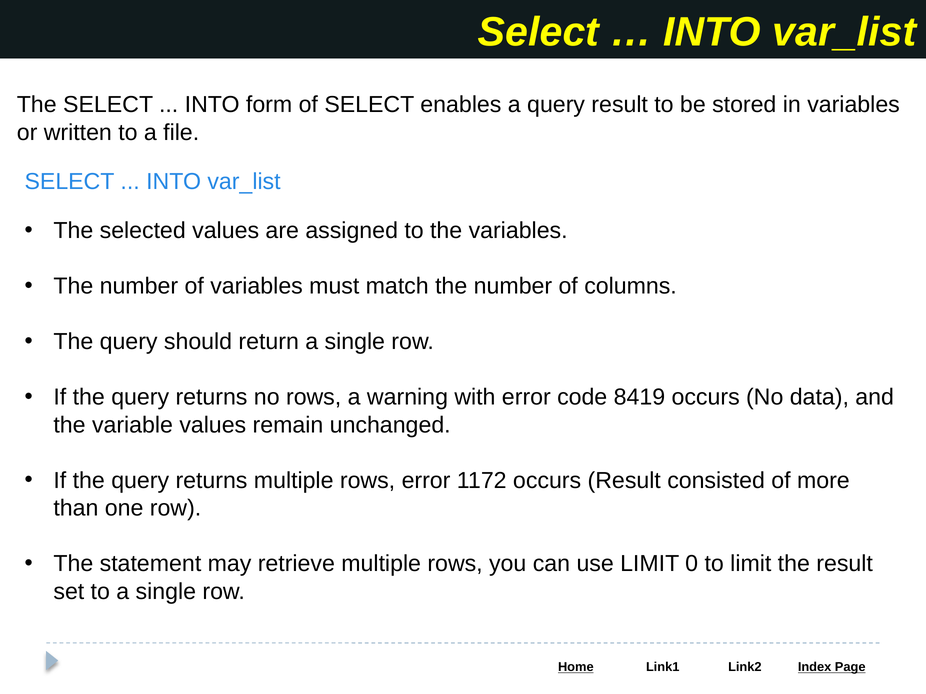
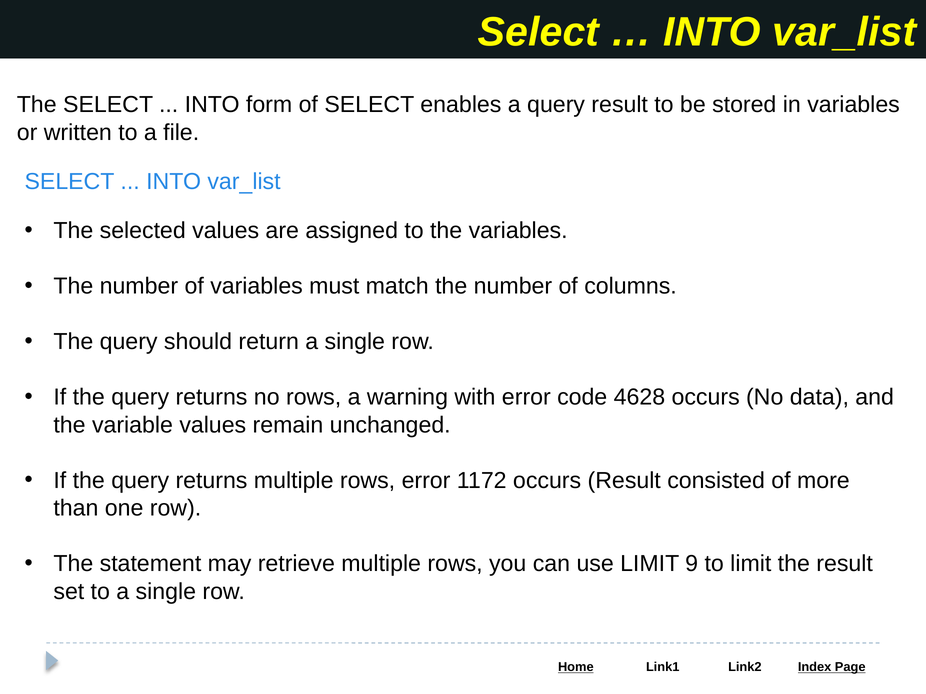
8419: 8419 -> 4628
0: 0 -> 9
